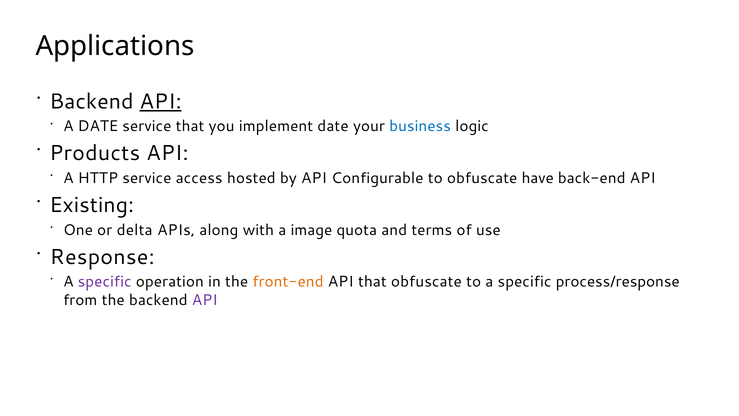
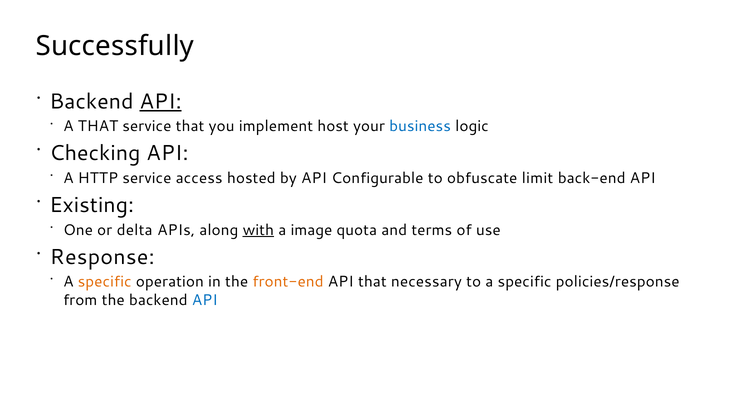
Applications: Applications -> Successfully
A DATE: DATE -> THAT
implement date: date -> host
Products: Products -> Checking
have: have -> limit
with underline: none -> present
specific at (105, 282) colour: purple -> orange
that obfuscate: obfuscate -> necessary
process/response: process/response -> policies/response
API at (205, 300) colour: purple -> blue
